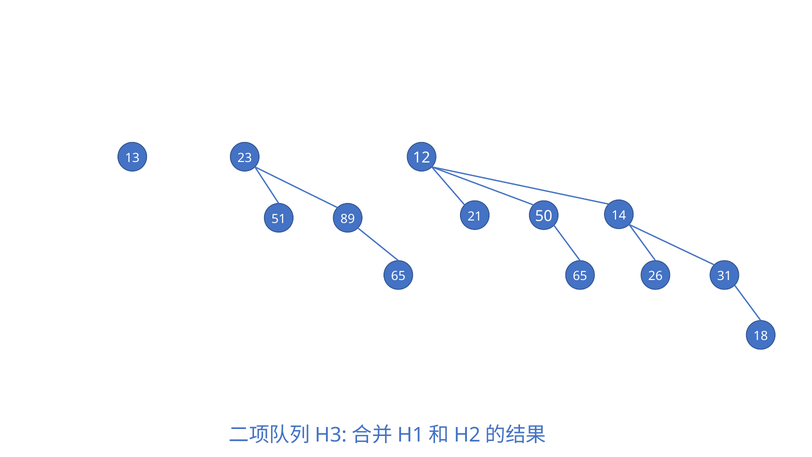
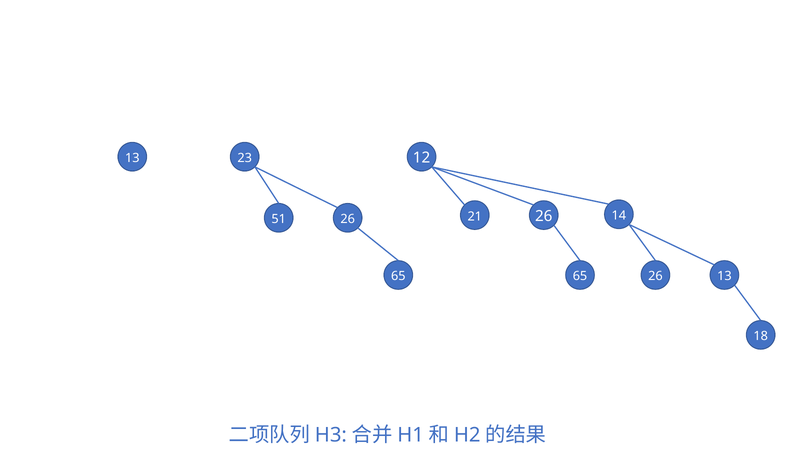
21 50: 50 -> 26
51 89: 89 -> 26
26 31: 31 -> 13
